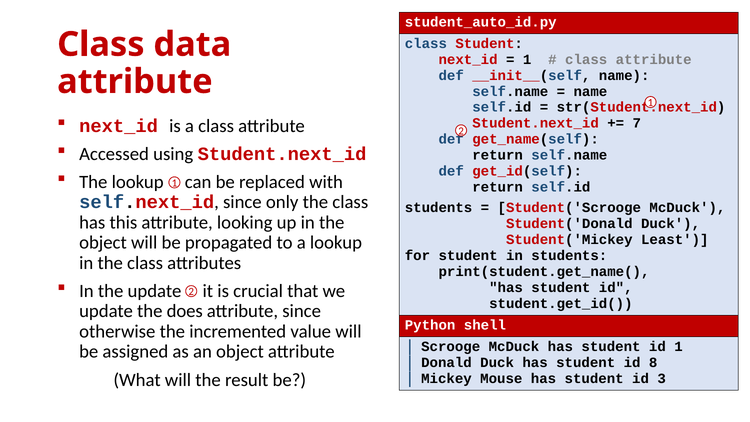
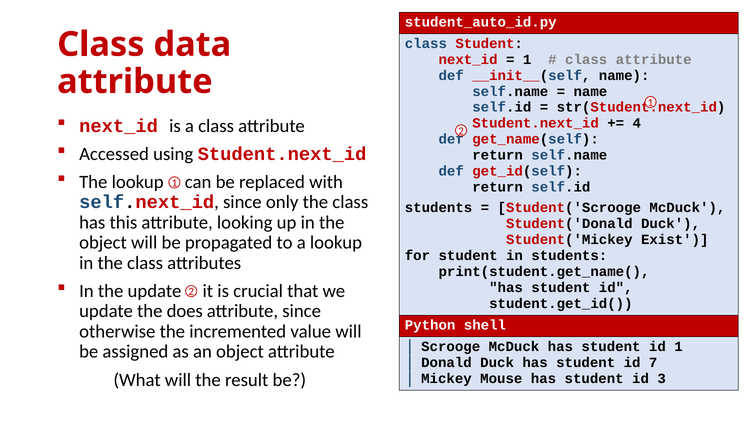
7: 7 -> 4
Least: Least -> Exist
8: 8 -> 7
